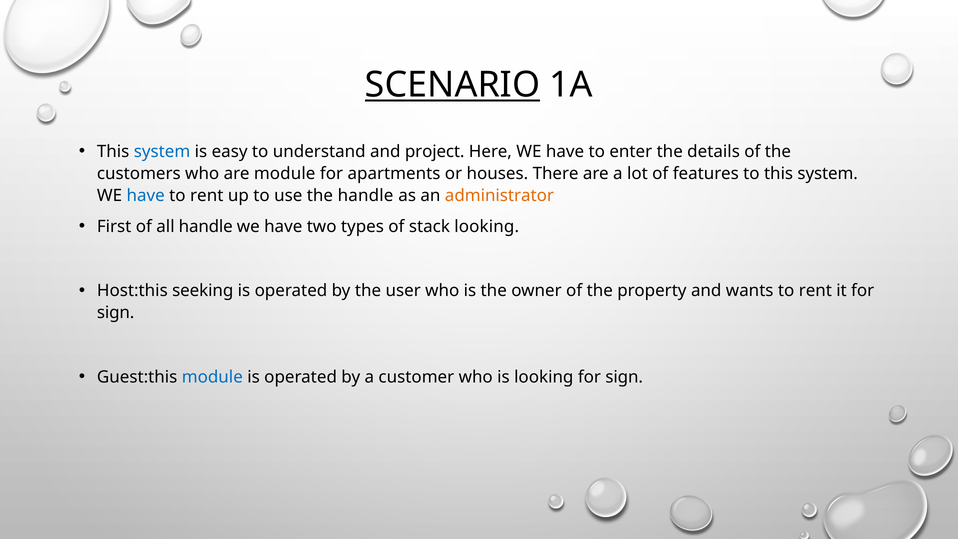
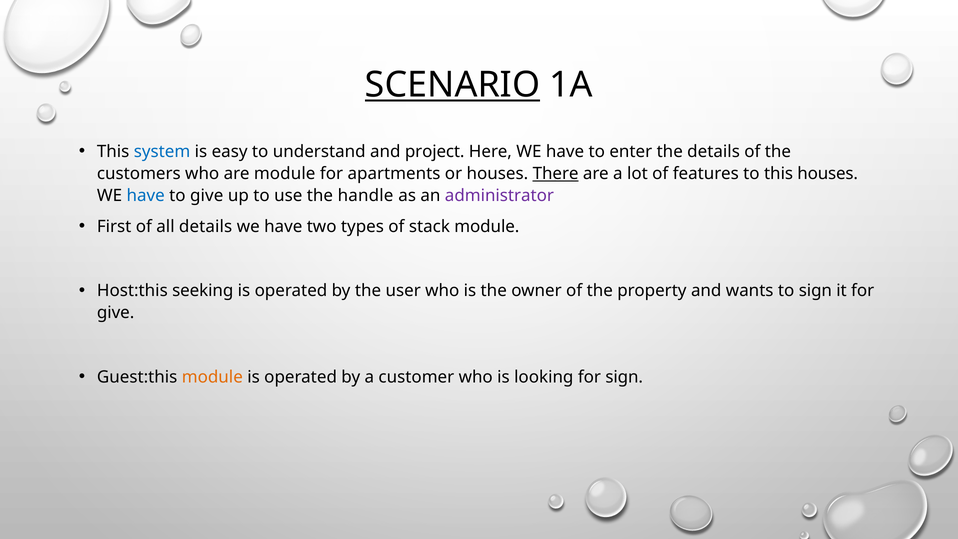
There underline: none -> present
to this system: system -> houses
rent at (207, 195): rent -> give
administrator colour: orange -> purple
all handle: handle -> details
stack looking: looking -> module
wants to rent: rent -> sign
sign at (116, 313): sign -> give
module at (212, 377) colour: blue -> orange
